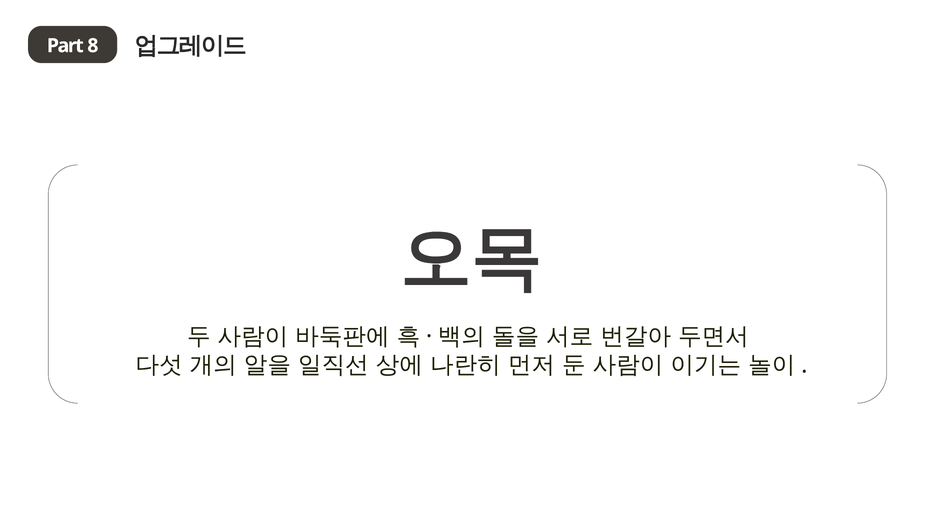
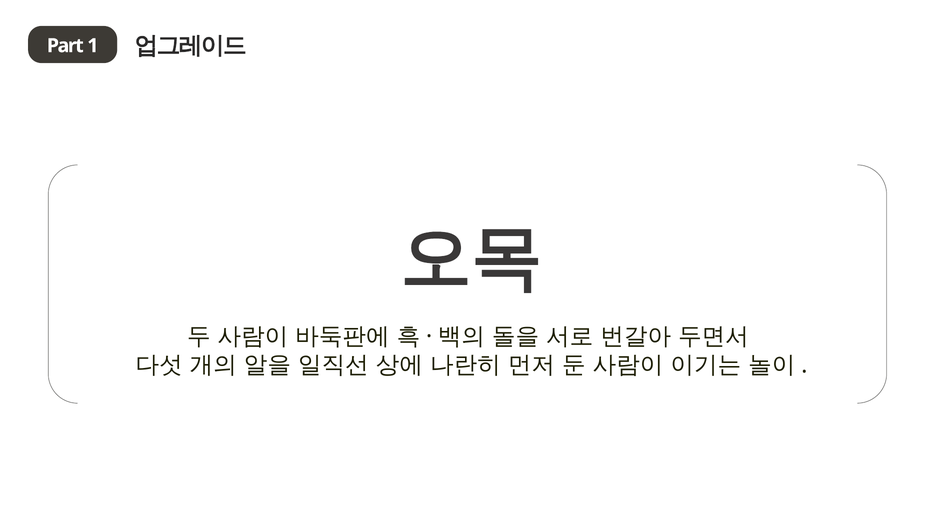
8: 8 -> 1
